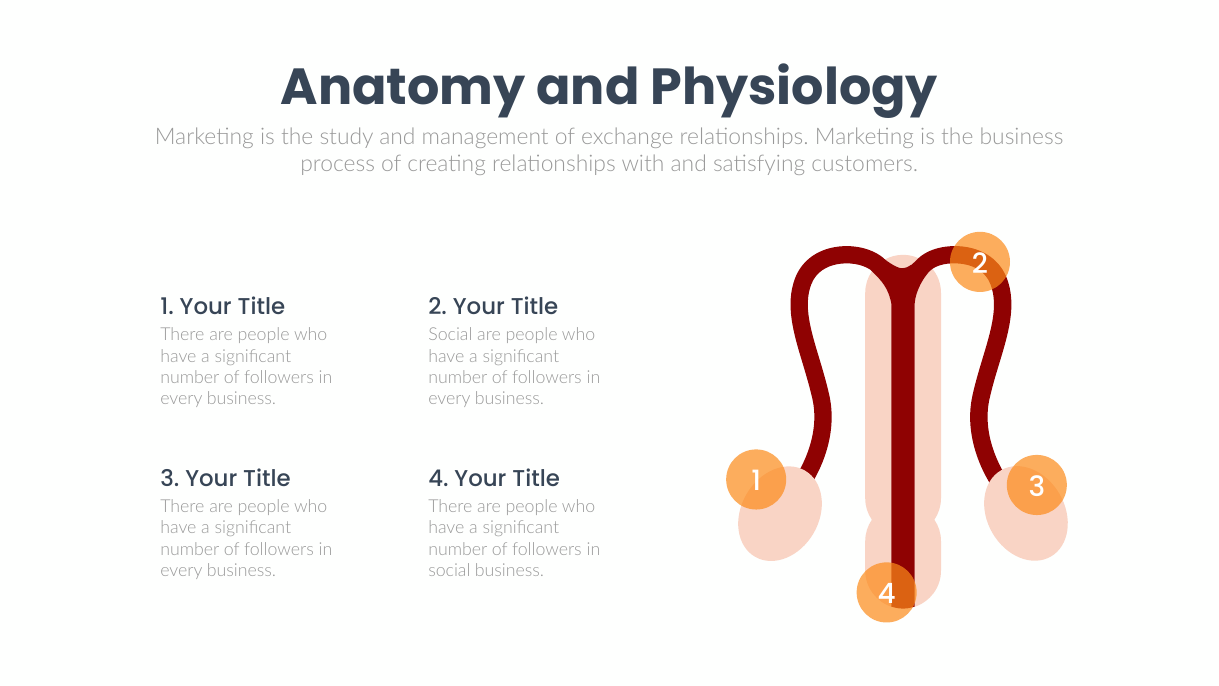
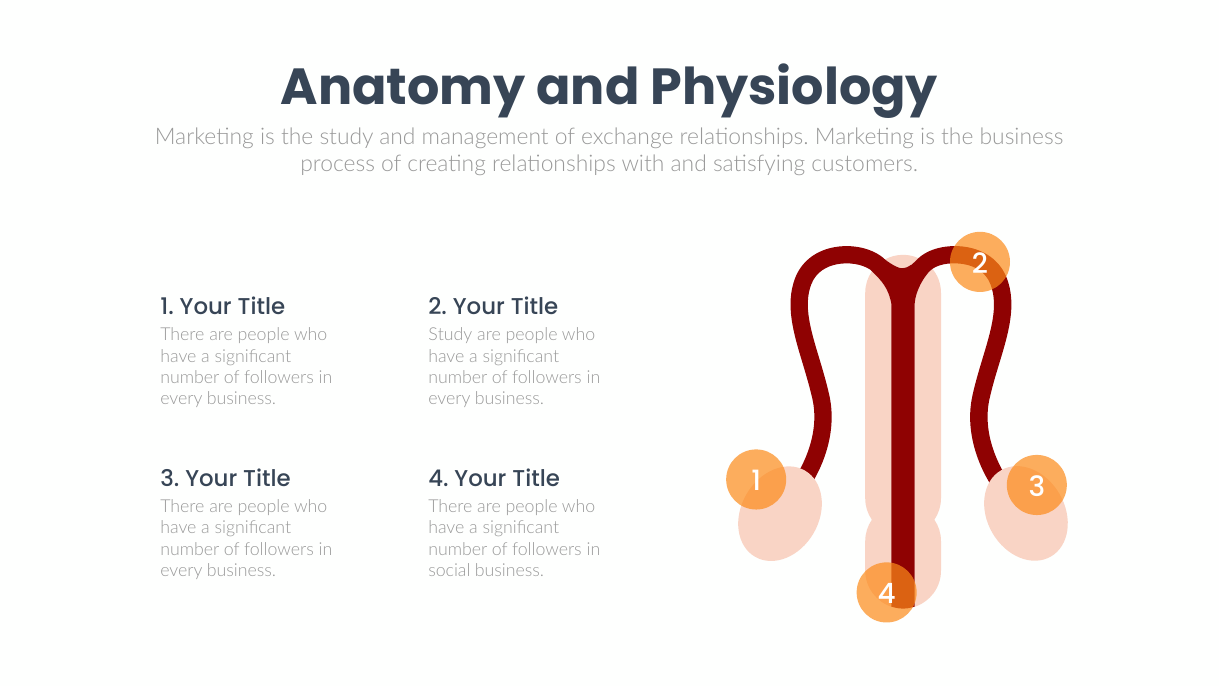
Social at (450, 335): Social -> Study
